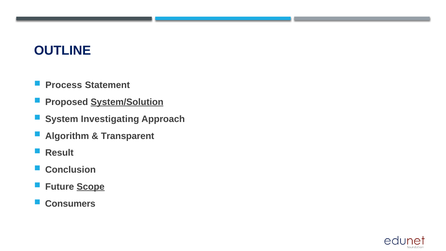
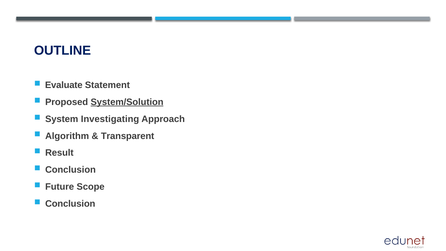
Process: Process -> Evaluate
Scope underline: present -> none
Consumers at (70, 204): Consumers -> Conclusion
